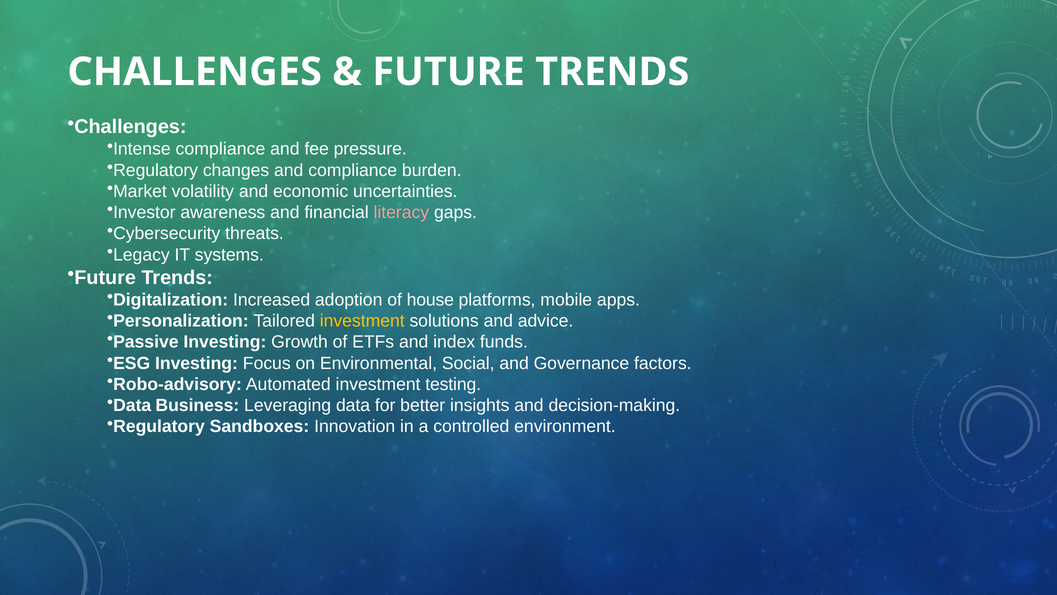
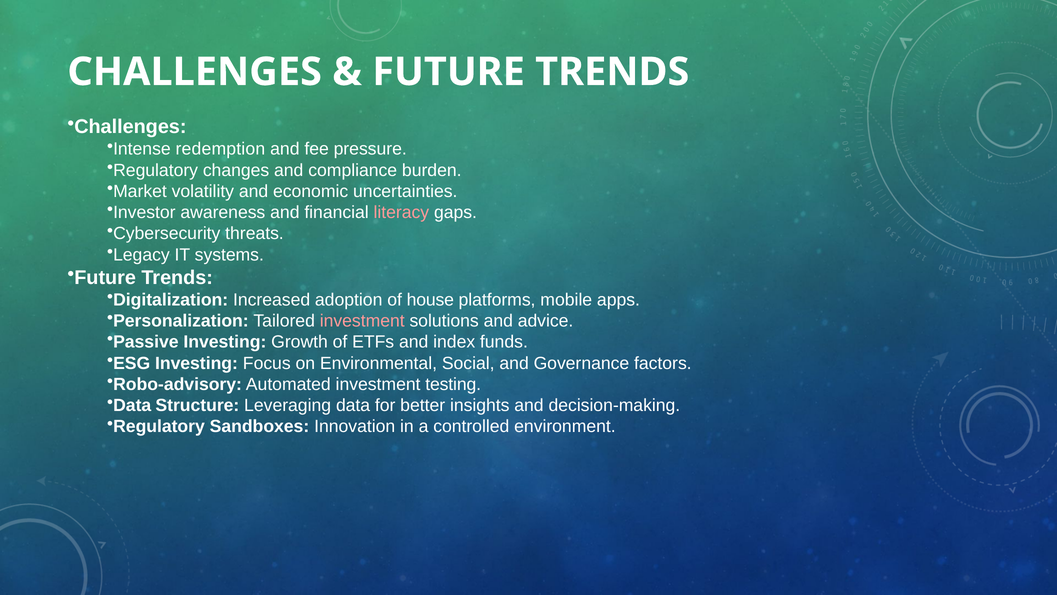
Intense compliance: compliance -> redemption
investment at (362, 321) colour: yellow -> pink
Business: Business -> Structure
